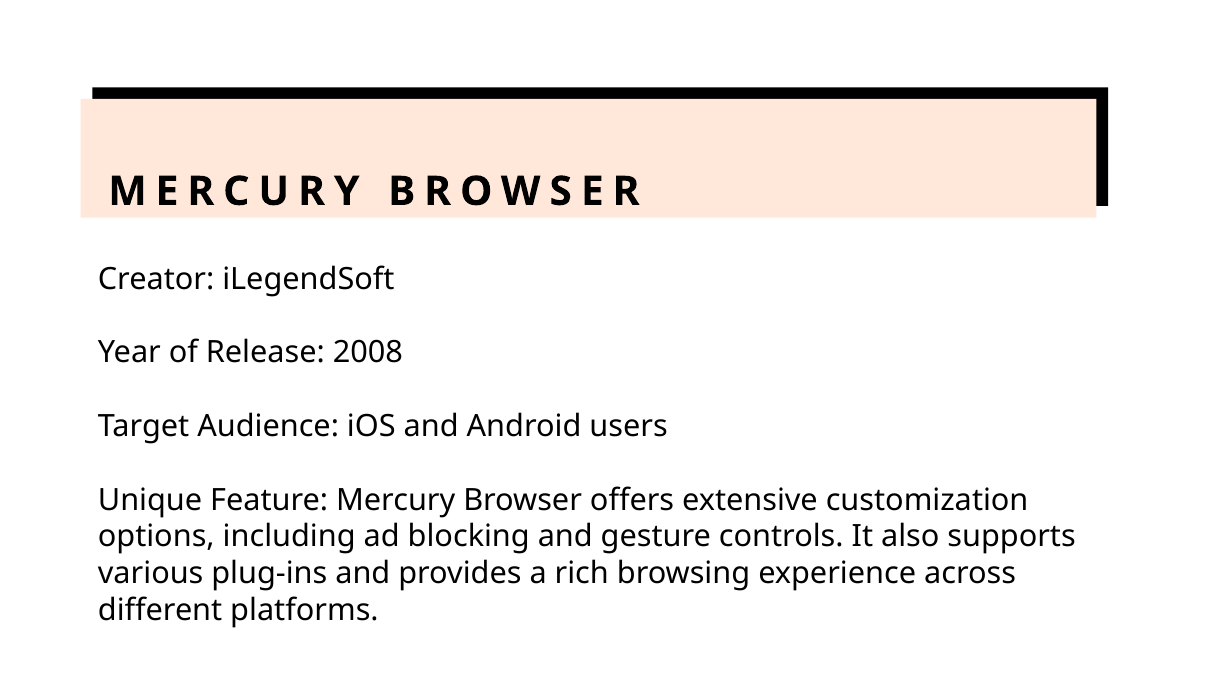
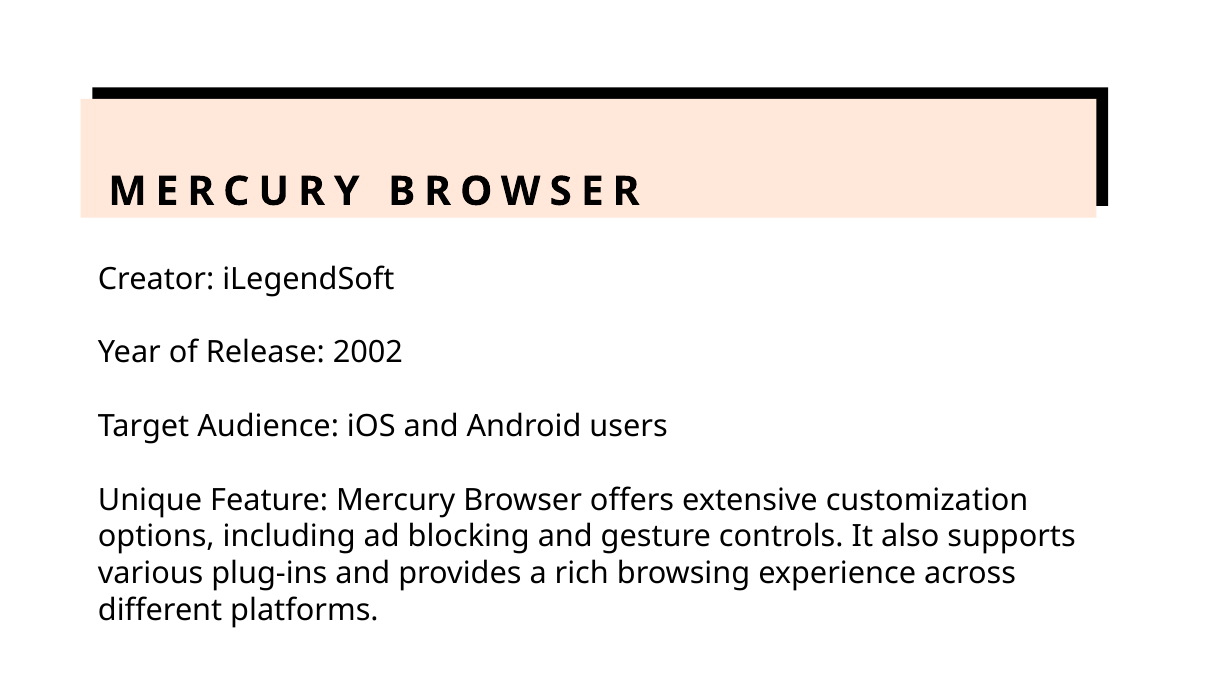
2008: 2008 -> 2002
